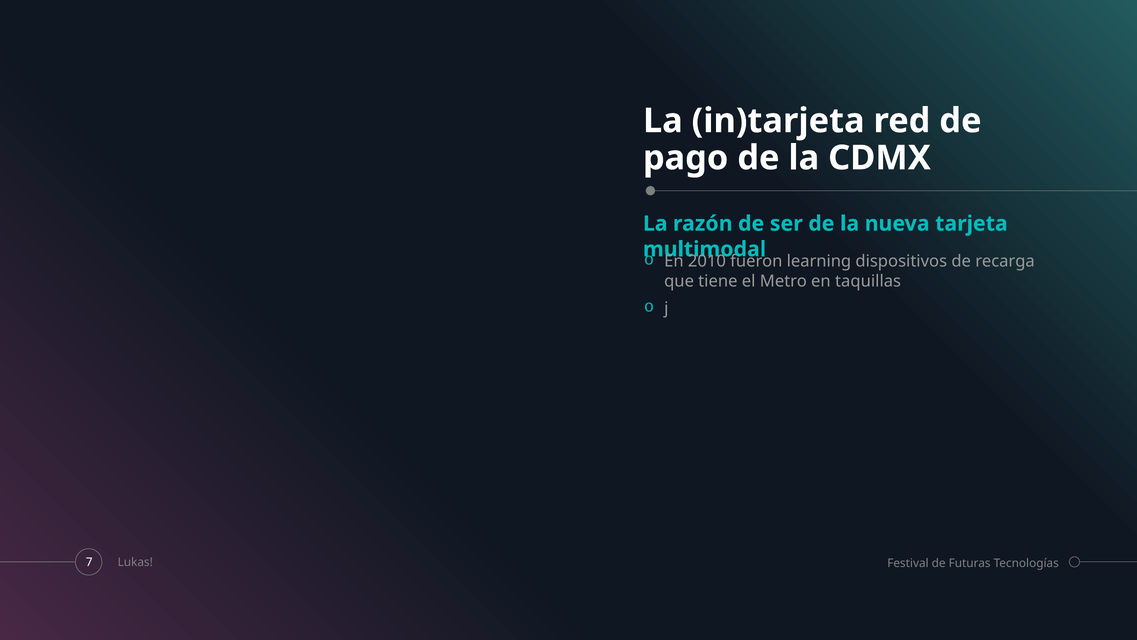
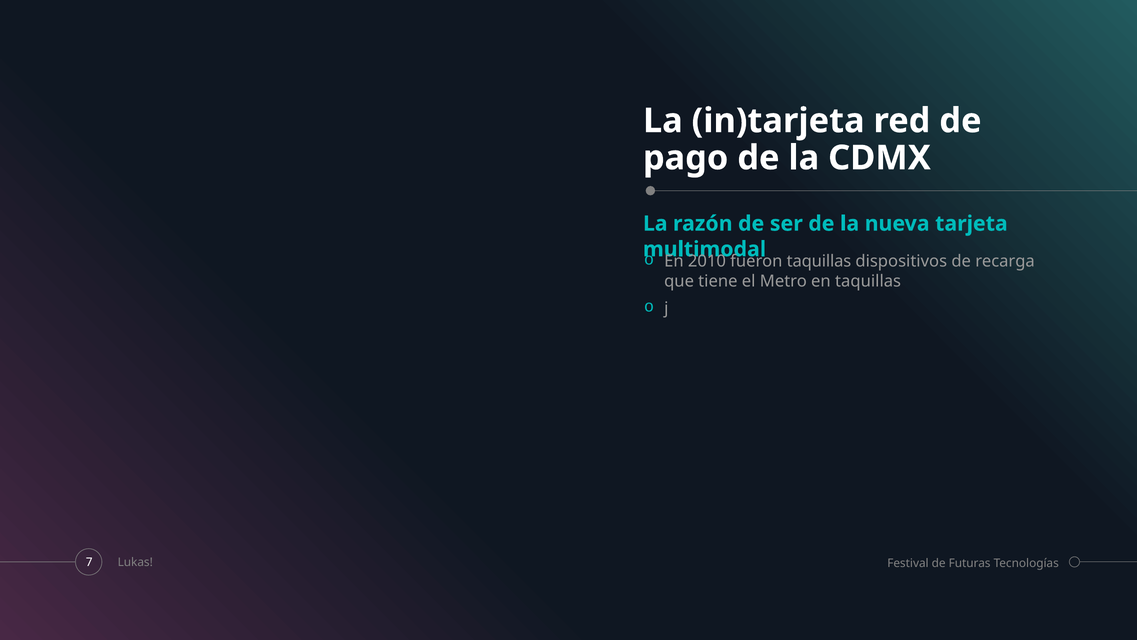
learning at (819, 261): learning -> taquillas
